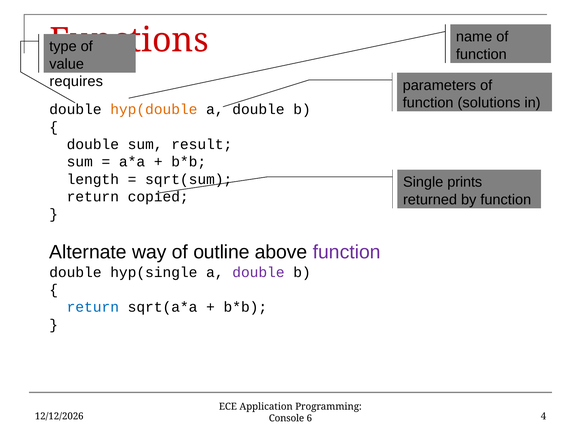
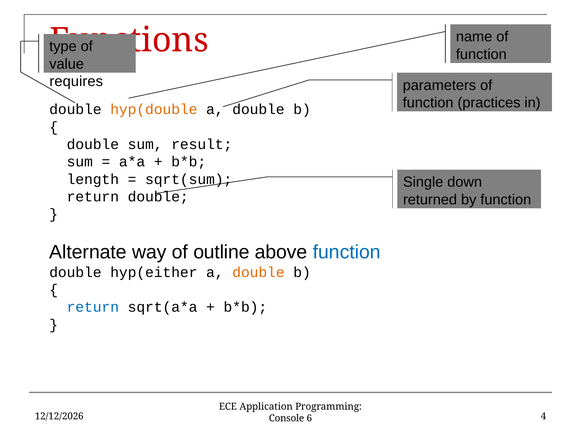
solutions: solutions -> practices
prints: prints -> down
return copied: copied -> double
function at (347, 252) colour: purple -> blue
hyp(single: hyp(single -> hyp(either
double at (258, 272) colour: purple -> orange
